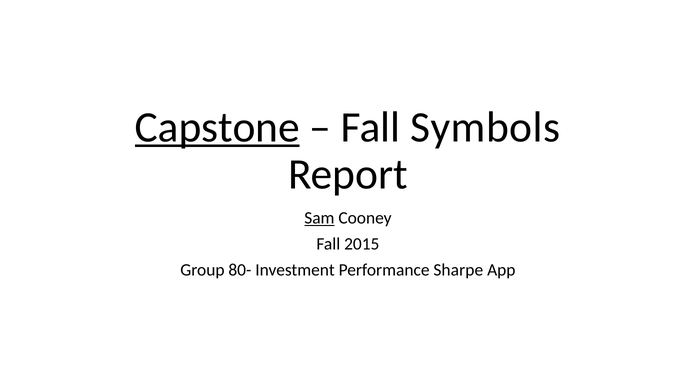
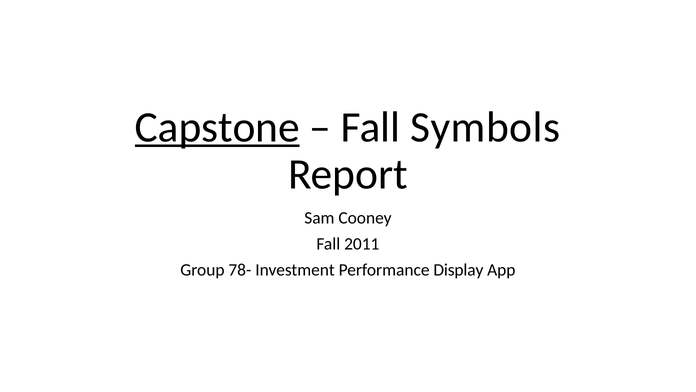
Sam underline: present -> none
2015: 2015 -> 2011
80-: 80- -> 78-
Sharpe: Sharpe -> Display
